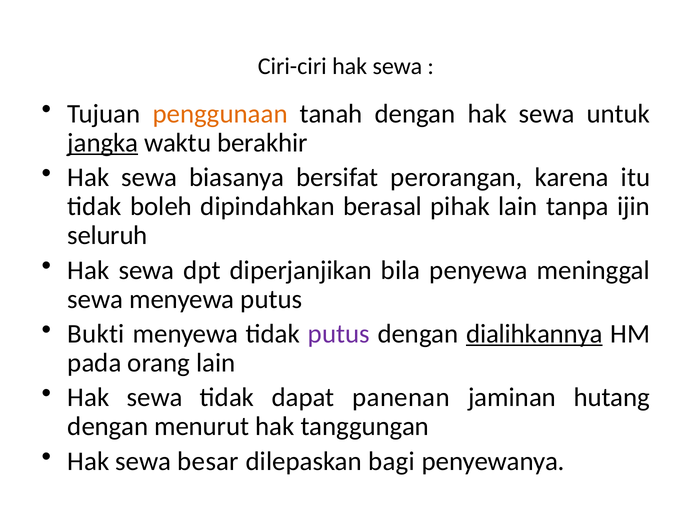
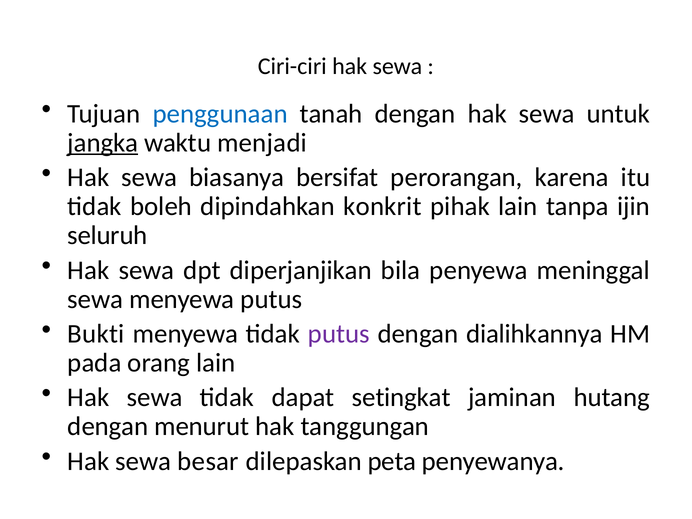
penggunaan colour: orange -> blue
berakhir: berakhir -> menjadi
berasal: berasal -> konkrit
dialihkannya underline: present -> none
panenan: panenan -> setingkat
bagi: bagi -> peta
